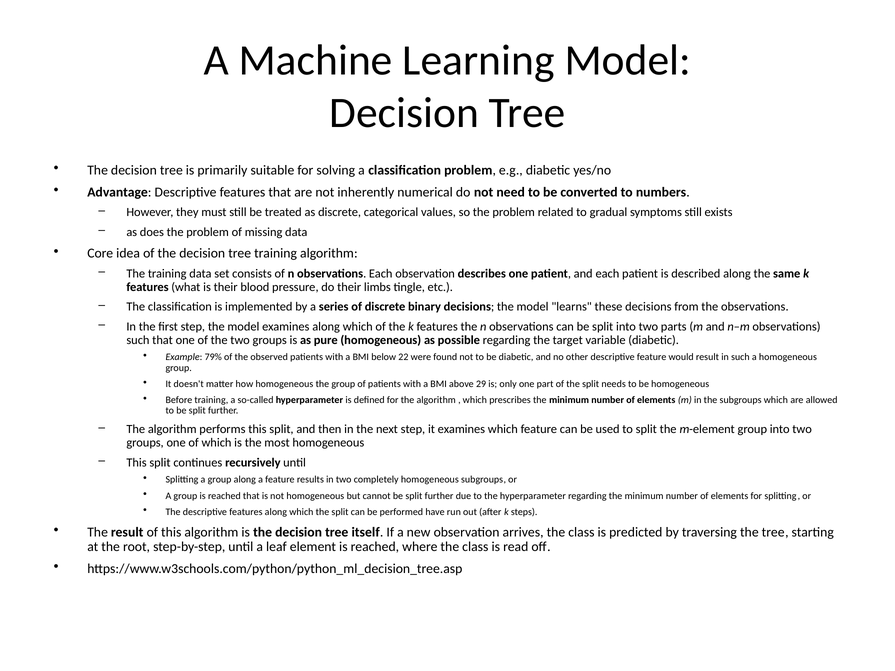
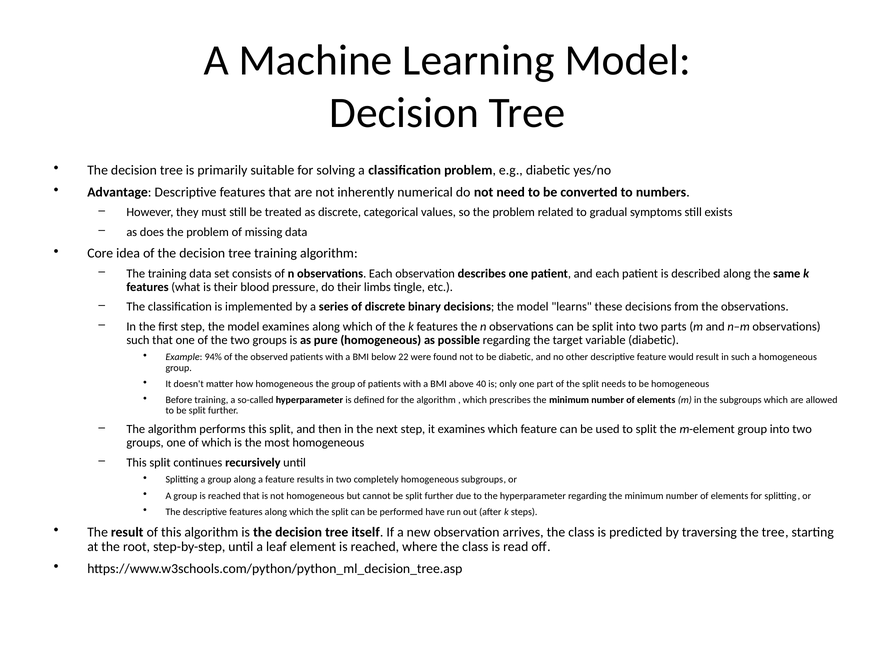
79%: 79% -> 94%
29: 29 -> 40
